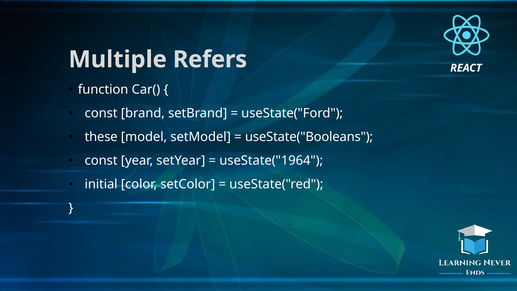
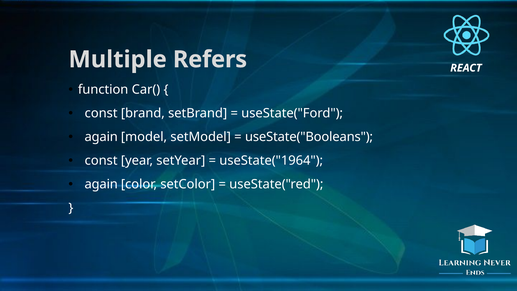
these at (101, 137): these -> again
initial at (101, 184): initial -> again
